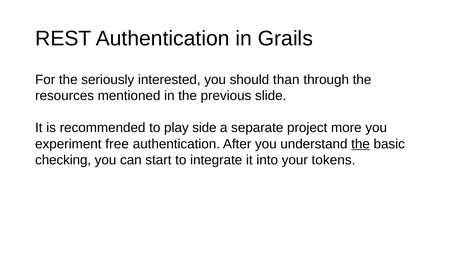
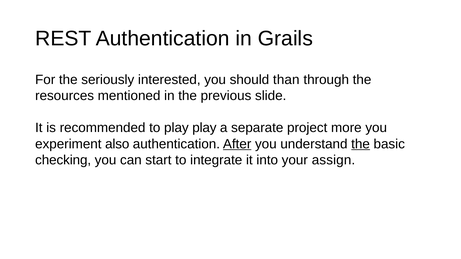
play side: side -> play
free: free -> also
After underline: none -> present
tokens: tokens -> assign
